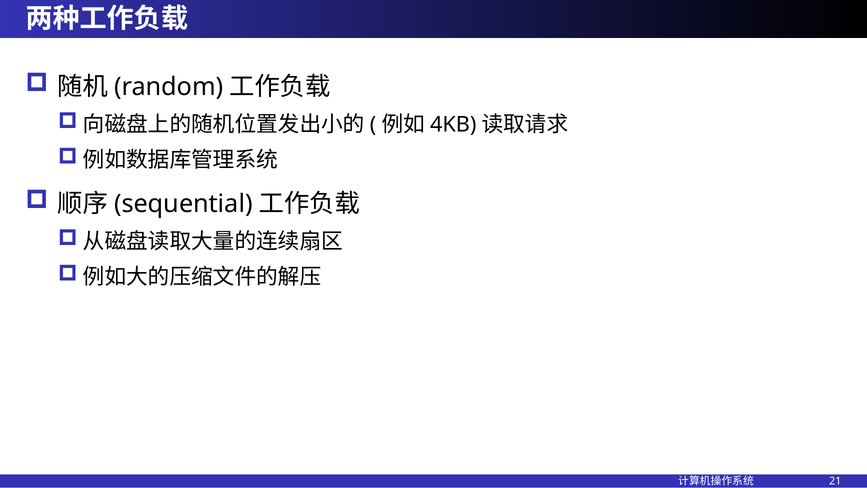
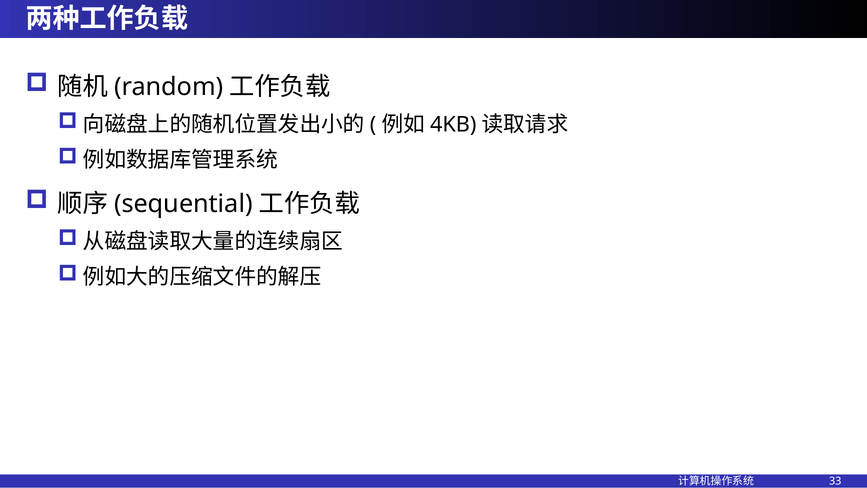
21: 21 -> 33
